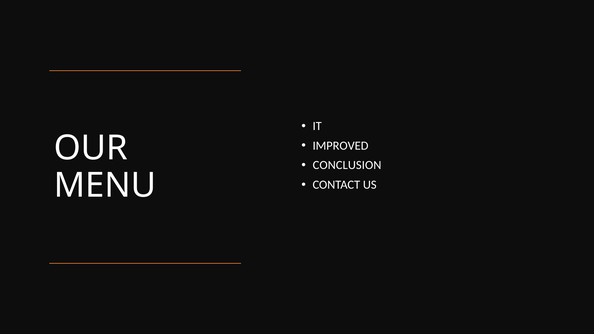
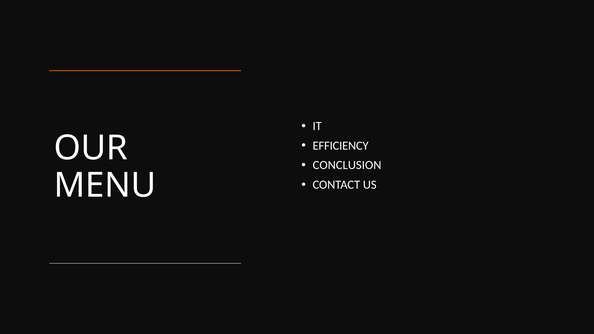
IMPROVED: IMPROVED -> EFFICIENCY
